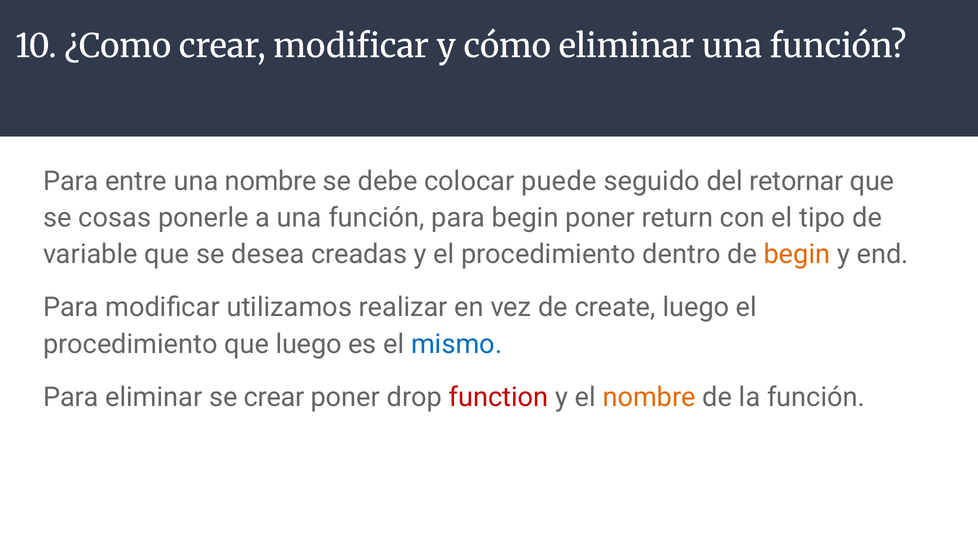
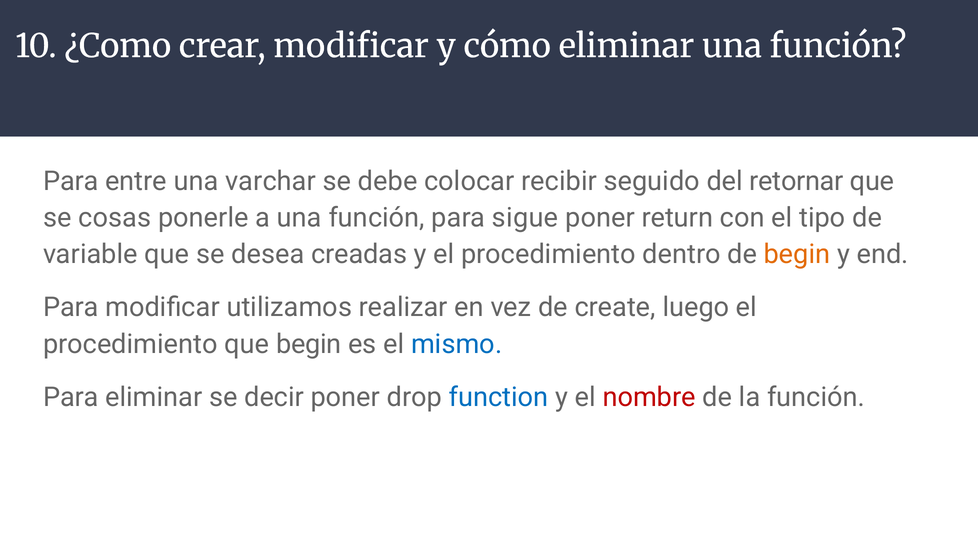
una nombre: nombre -> varchar
puede: puede -> recibir
para begin: begin -> sigue
que luego: luego -> begin
se crear: crear -> decir
function colour: red -> blue
nombre at (649, 397) colour: orange -> red
